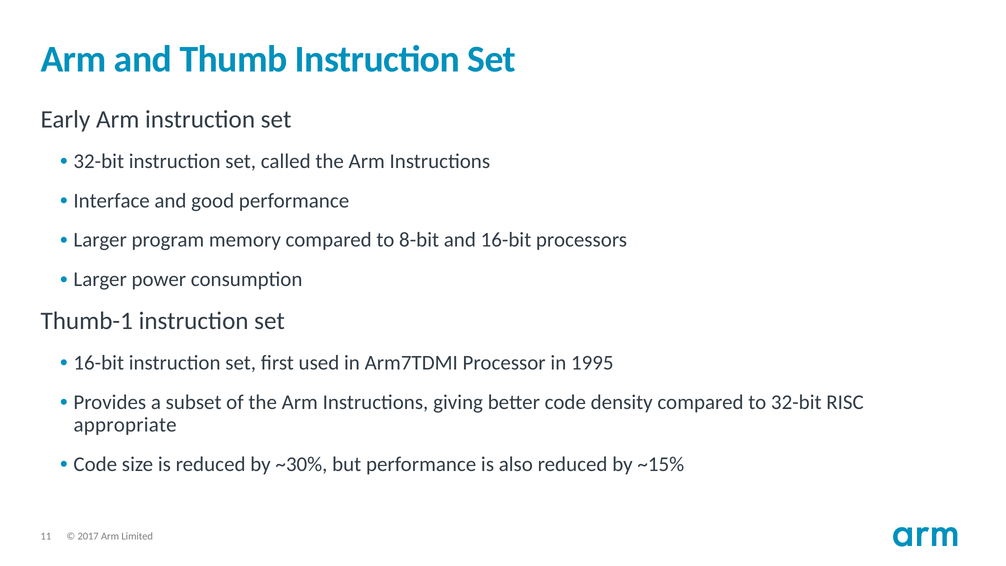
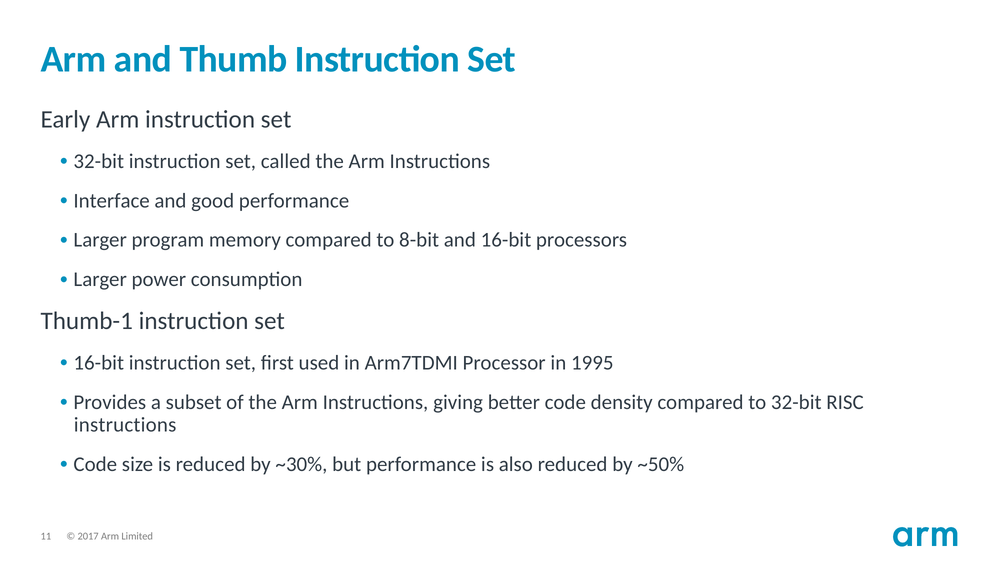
appropriate at (125, 425): appropriate -> instructions
~15%: ~15% -> ~50%
